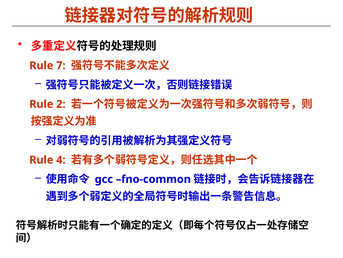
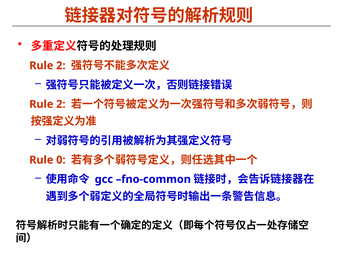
7 at (61, 65): 7 -> 2
4: 4 -> 0
